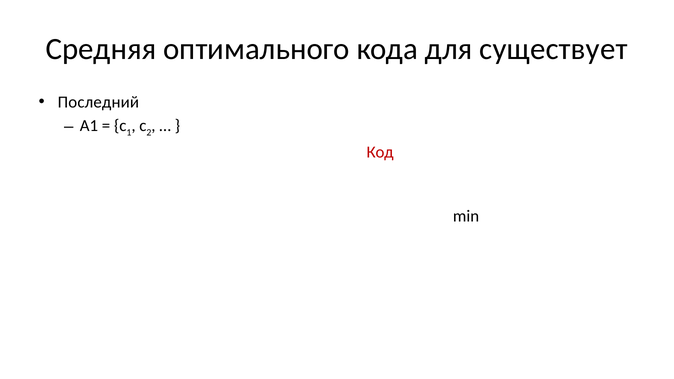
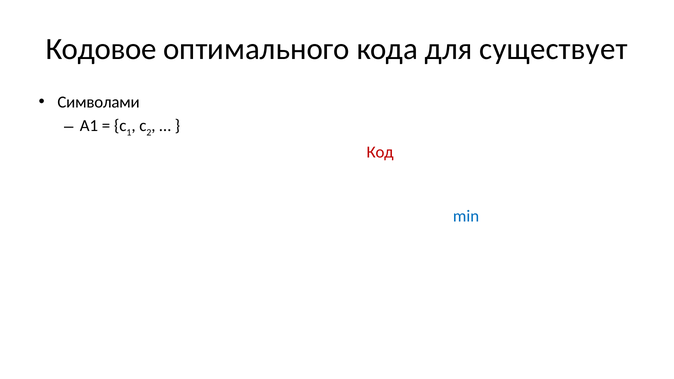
Средняя: Средняя -> Кодовое
Последний: Последний -> Символами
min colour: black -> blue
